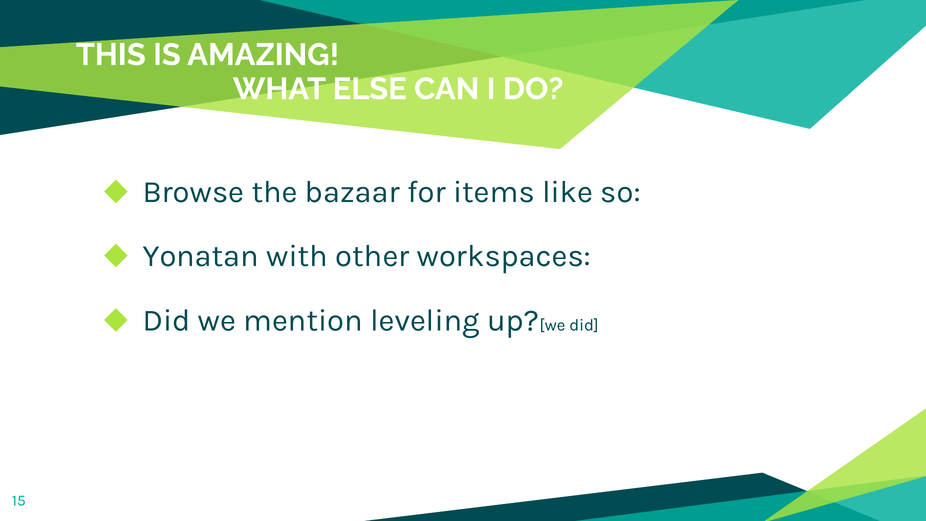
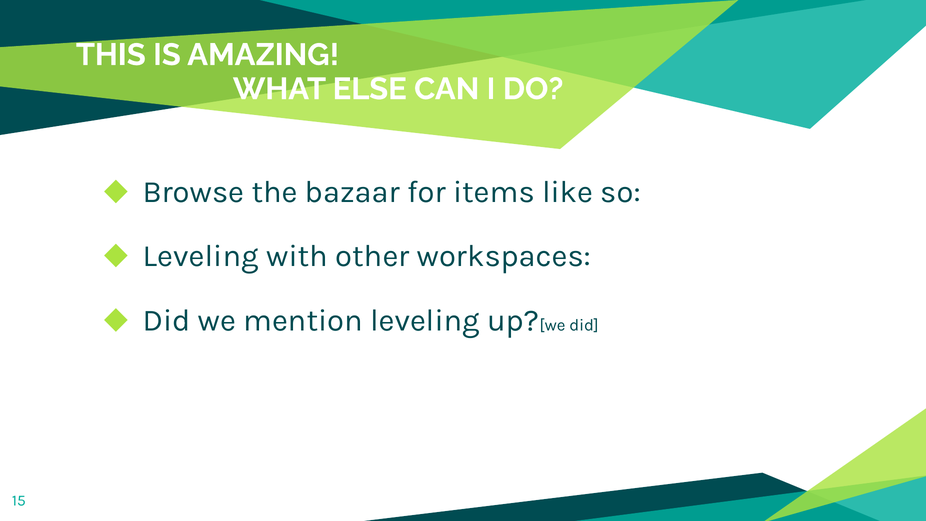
Yonatan at (201, 256): Yonatan -> Leveling
